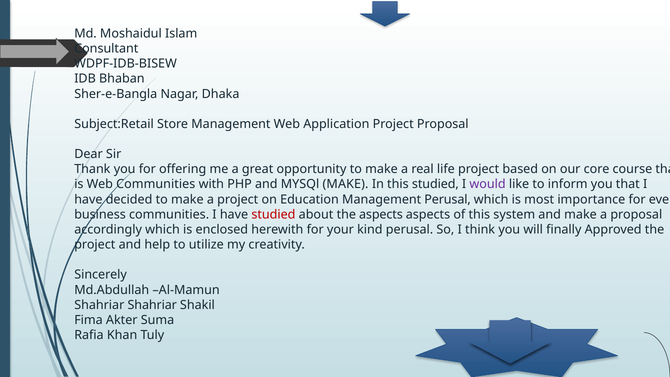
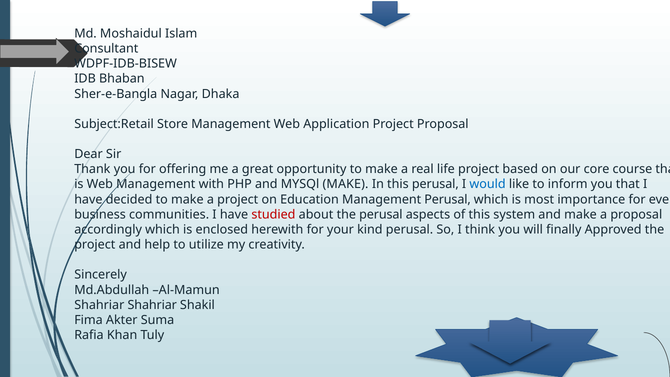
Web Communities: Communities -> Management
this studied: studied -> perusal
would colour: purple -> blue
the aspects: aspects -> perusal
